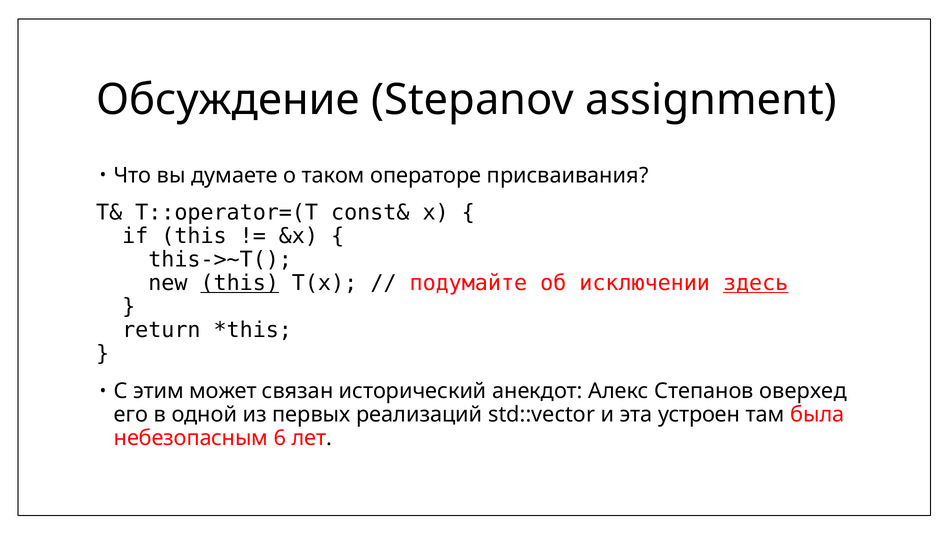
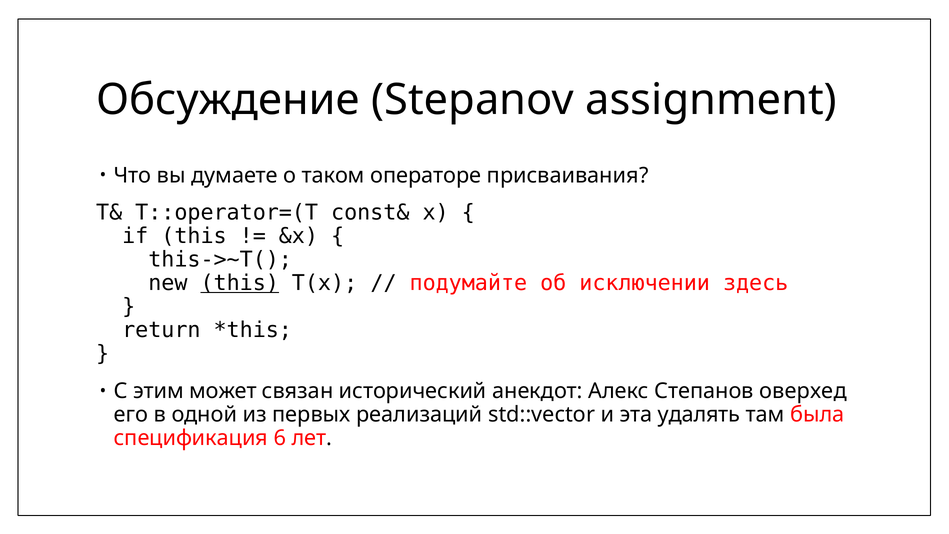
здесь underline: present -> none
устроен: устроен -> удалять
небезопасным: небезопасным -> спецификация
